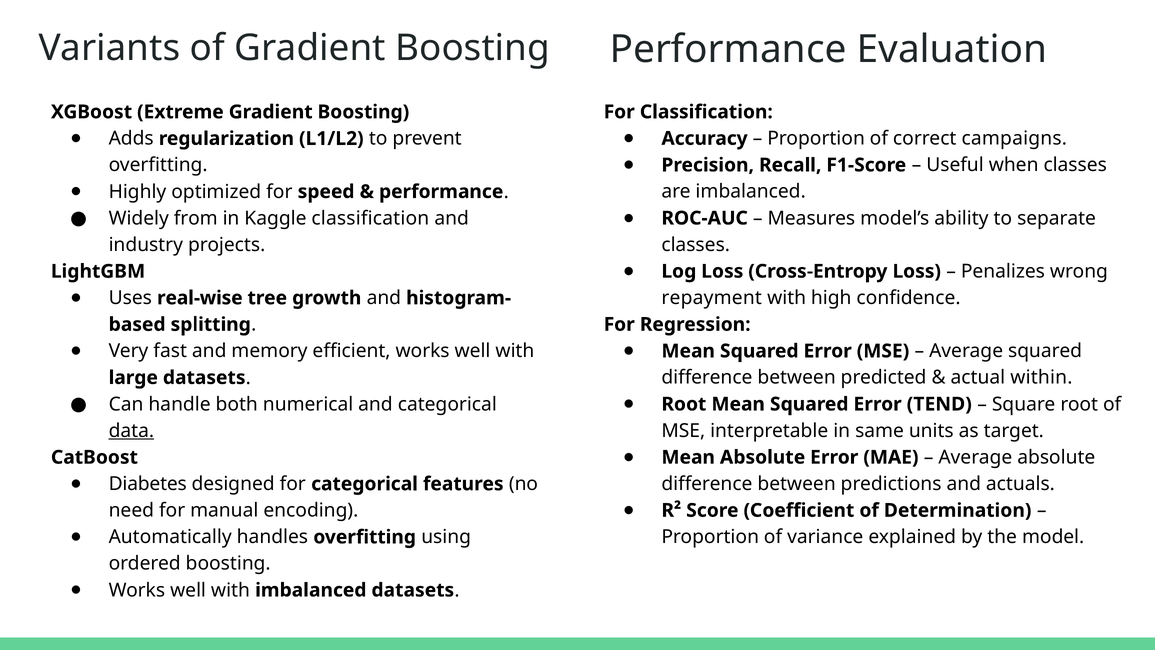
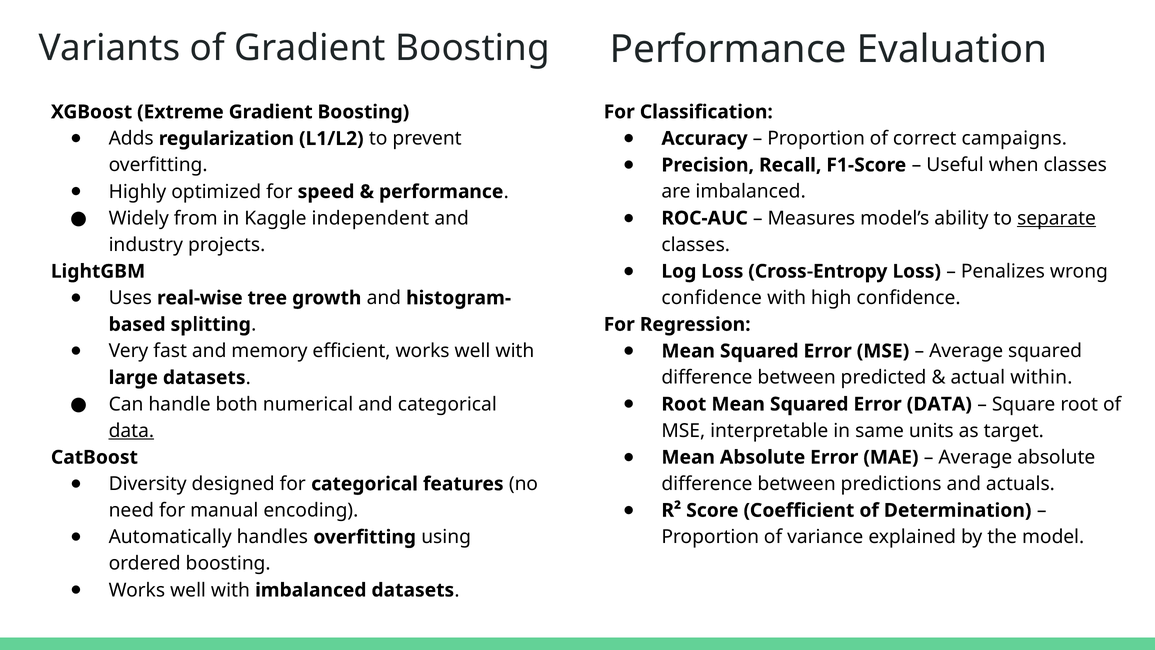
separate underline: none -> present
Kaggle classification: classification -> independent
repayment at (712, 298): repayment -> confidence
Error TEND: TEND -> DATA
Diabetes: Diabetes -> Diversity
